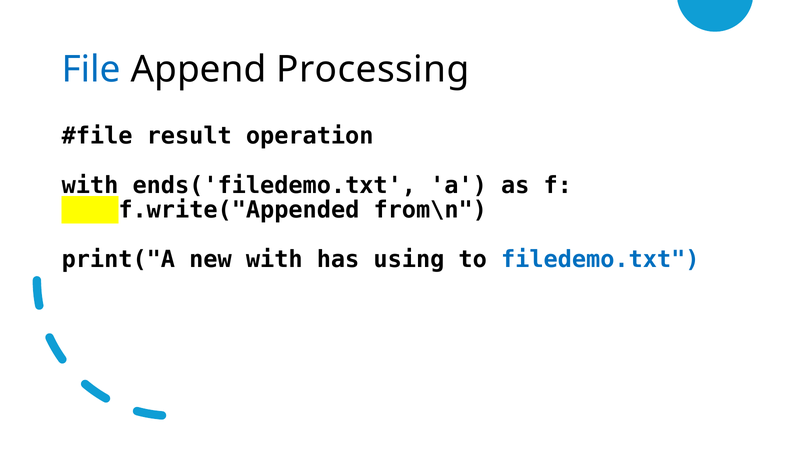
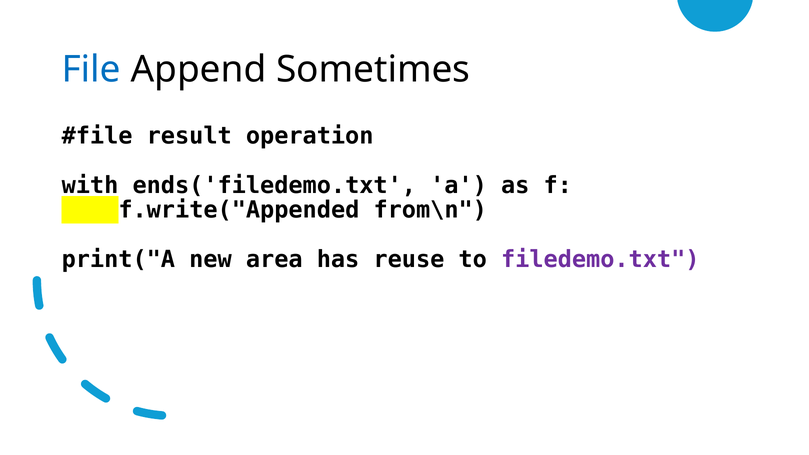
Processing: Processing -> Sometimes
new with: with -> area
using: using -> reuse
filedemo.txt colour: blue -> purple
